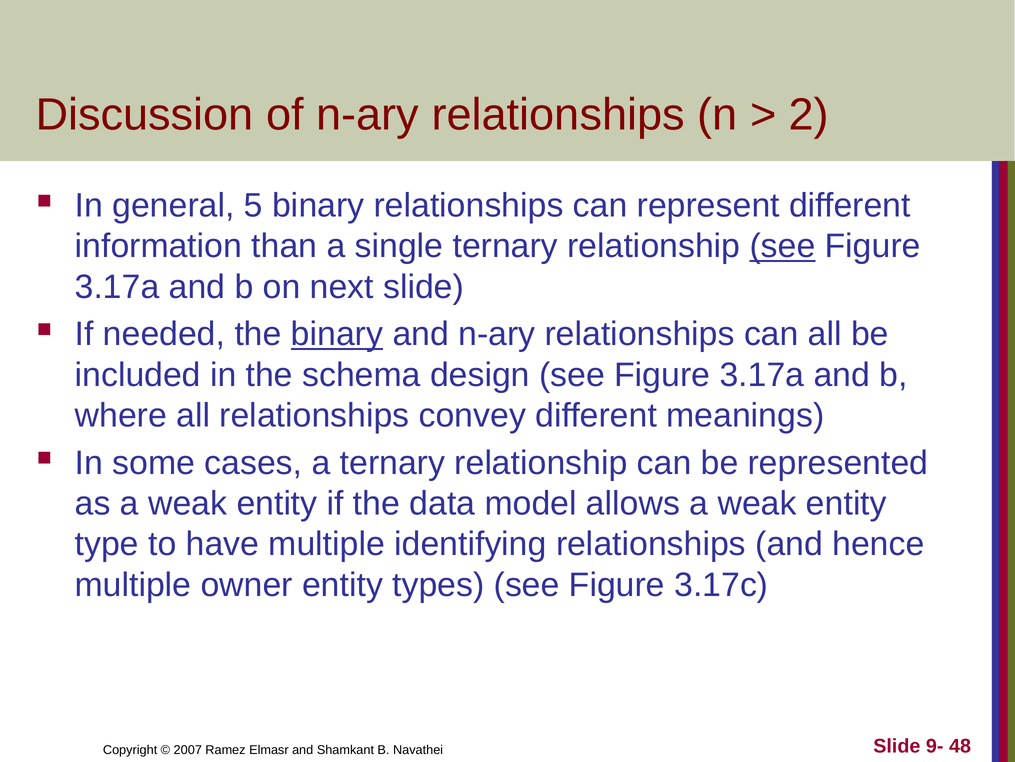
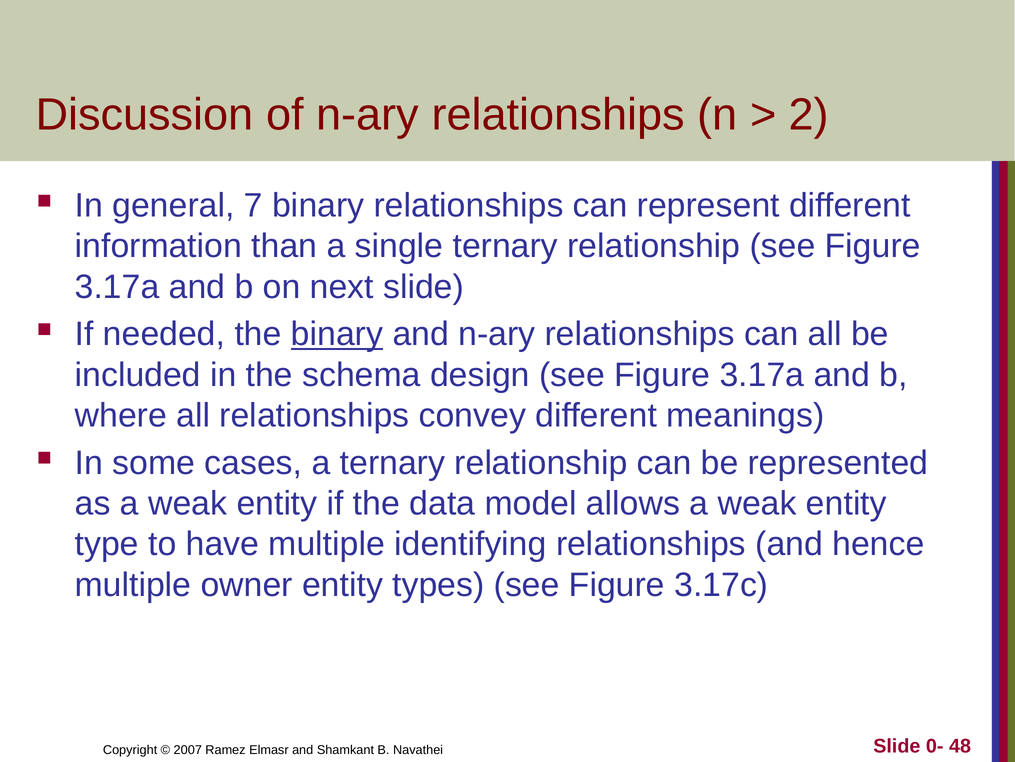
5: 5 -> 7
see at (782, 246) underline: present -> none
9-: 9- -> 0-
